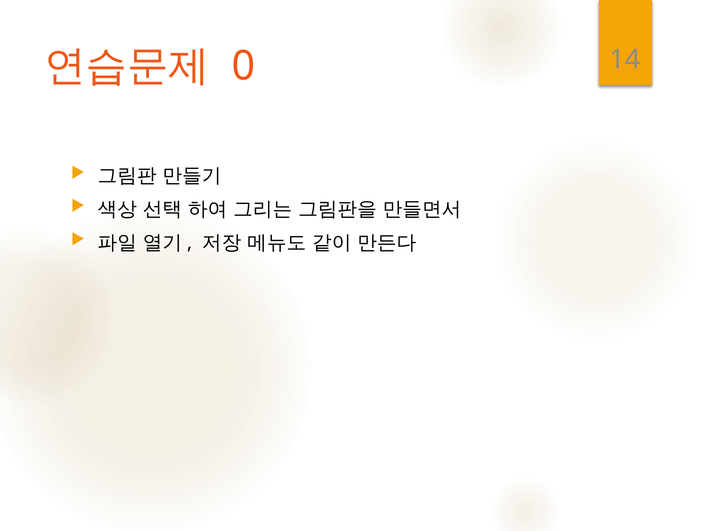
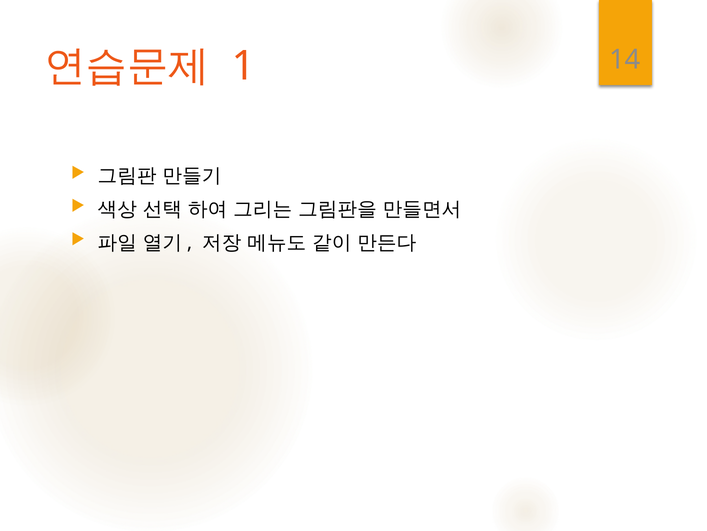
0: 0 -> 1
